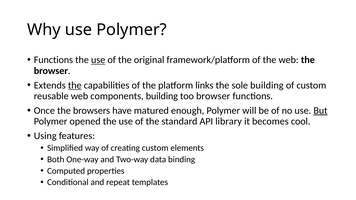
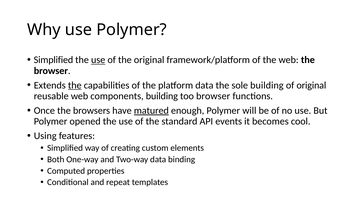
Functions at (53, 60): Functions -> Simplified
platform links: links -> data
of custom: custom -> original
matured underline: none -> present
But underline: present -> none
library: library -> events
